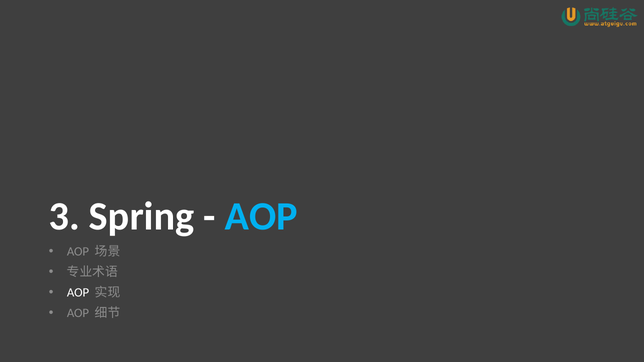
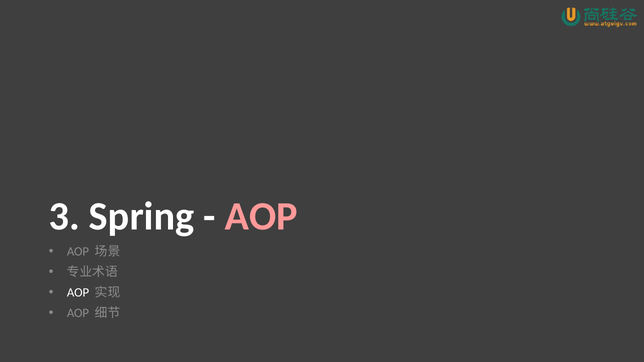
AOP at (261, 217) colour: light blue -> pink
